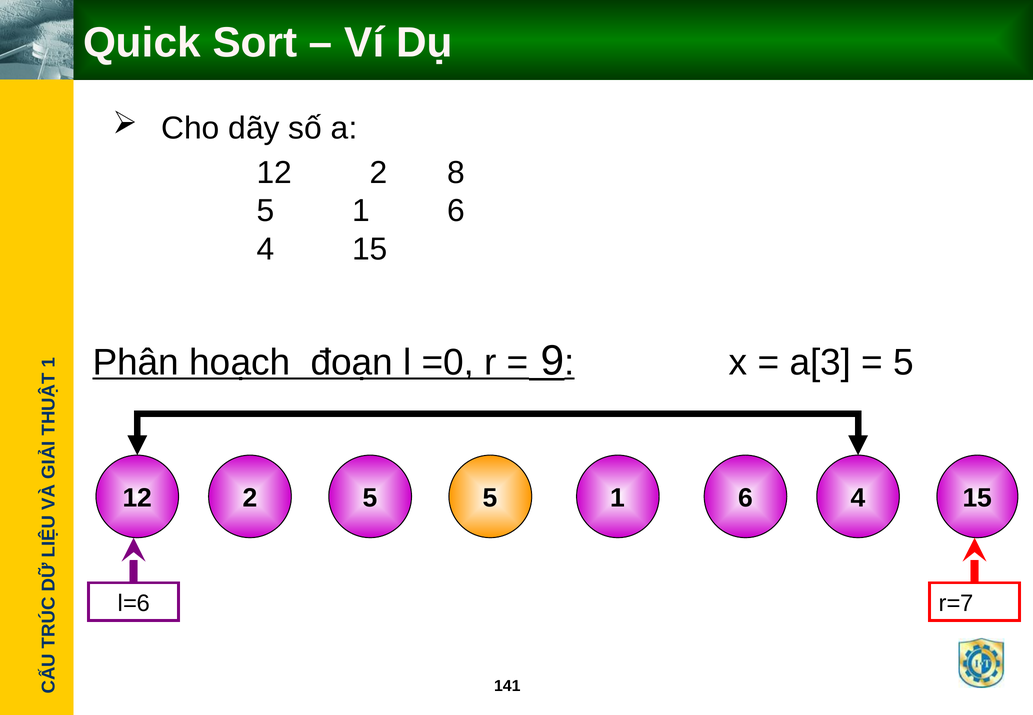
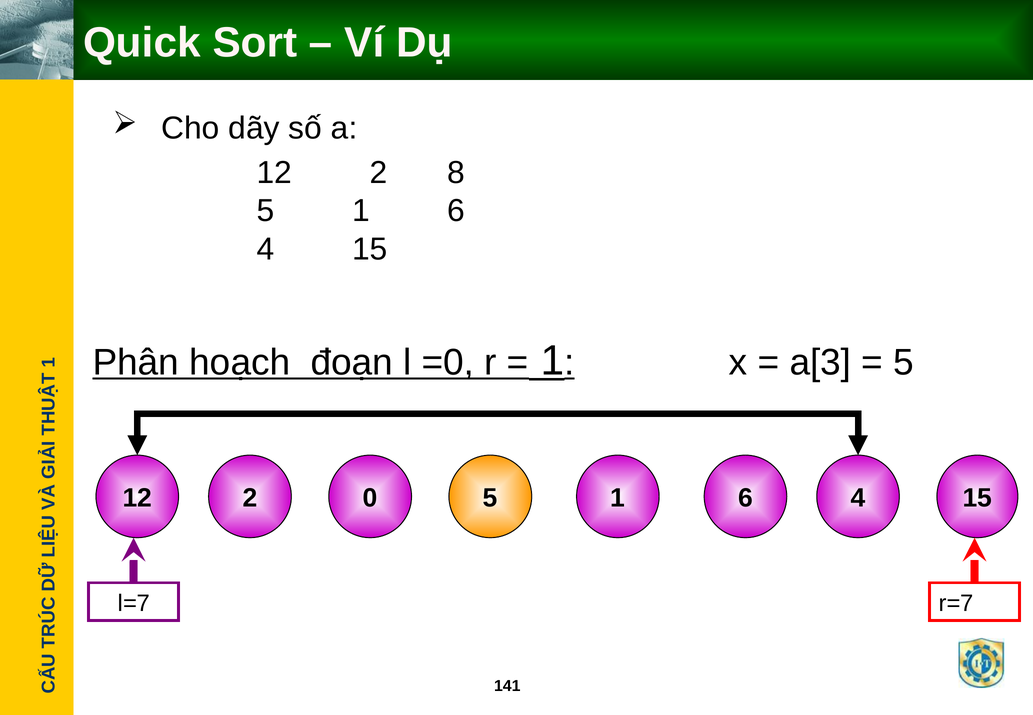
9 at (553, 361): 9 -> 1
2 5: 5 -> 0
l=6: l=6 -> l=7
